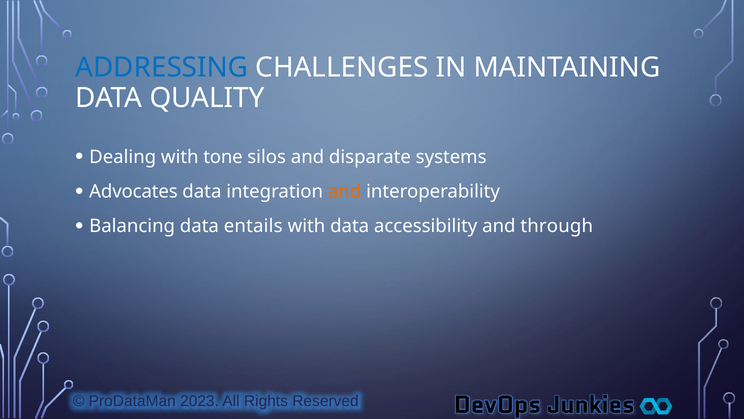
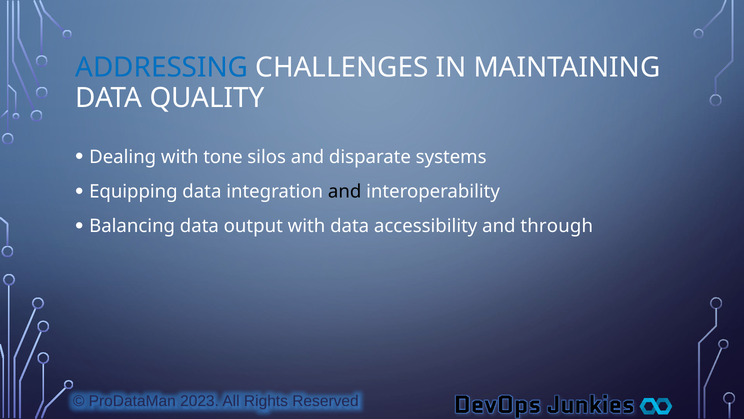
Advocates: Advocates -> Equipping
and at (345, 192) colour: orange -> black
entails: entails -> output
